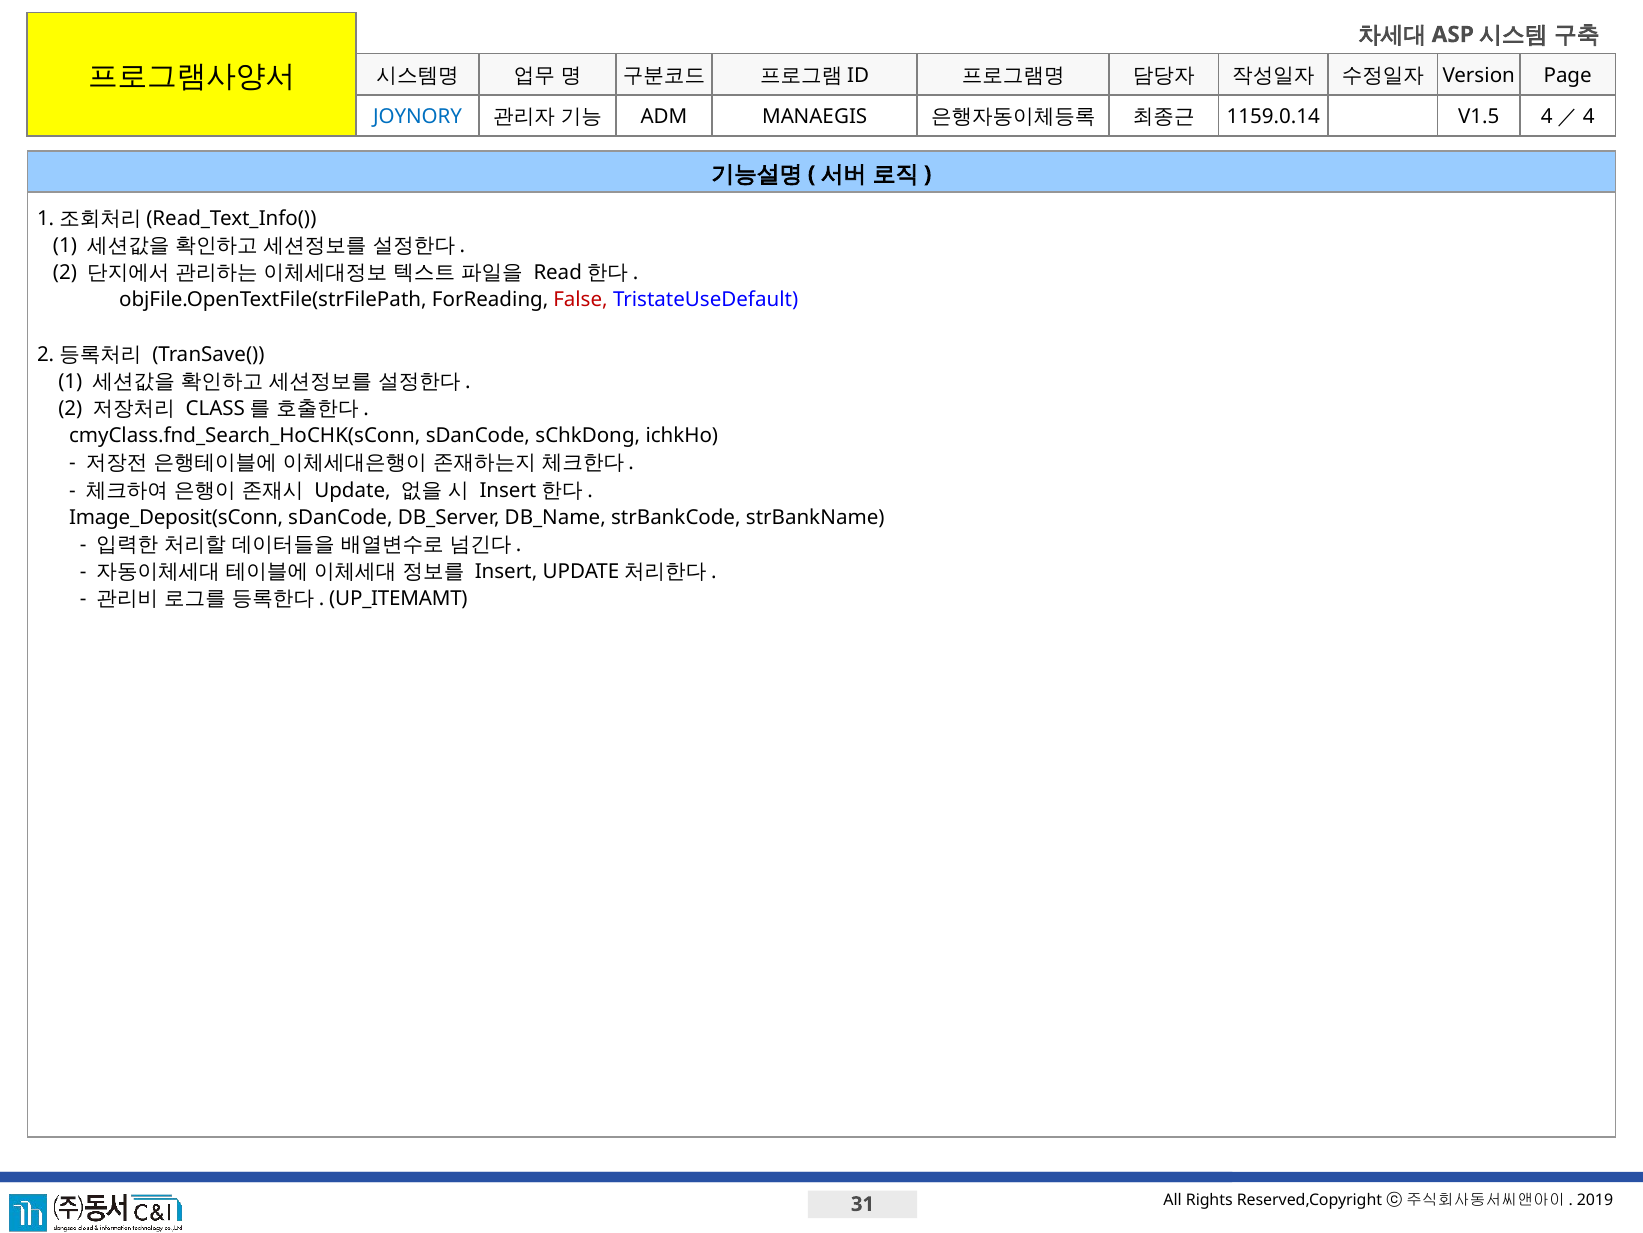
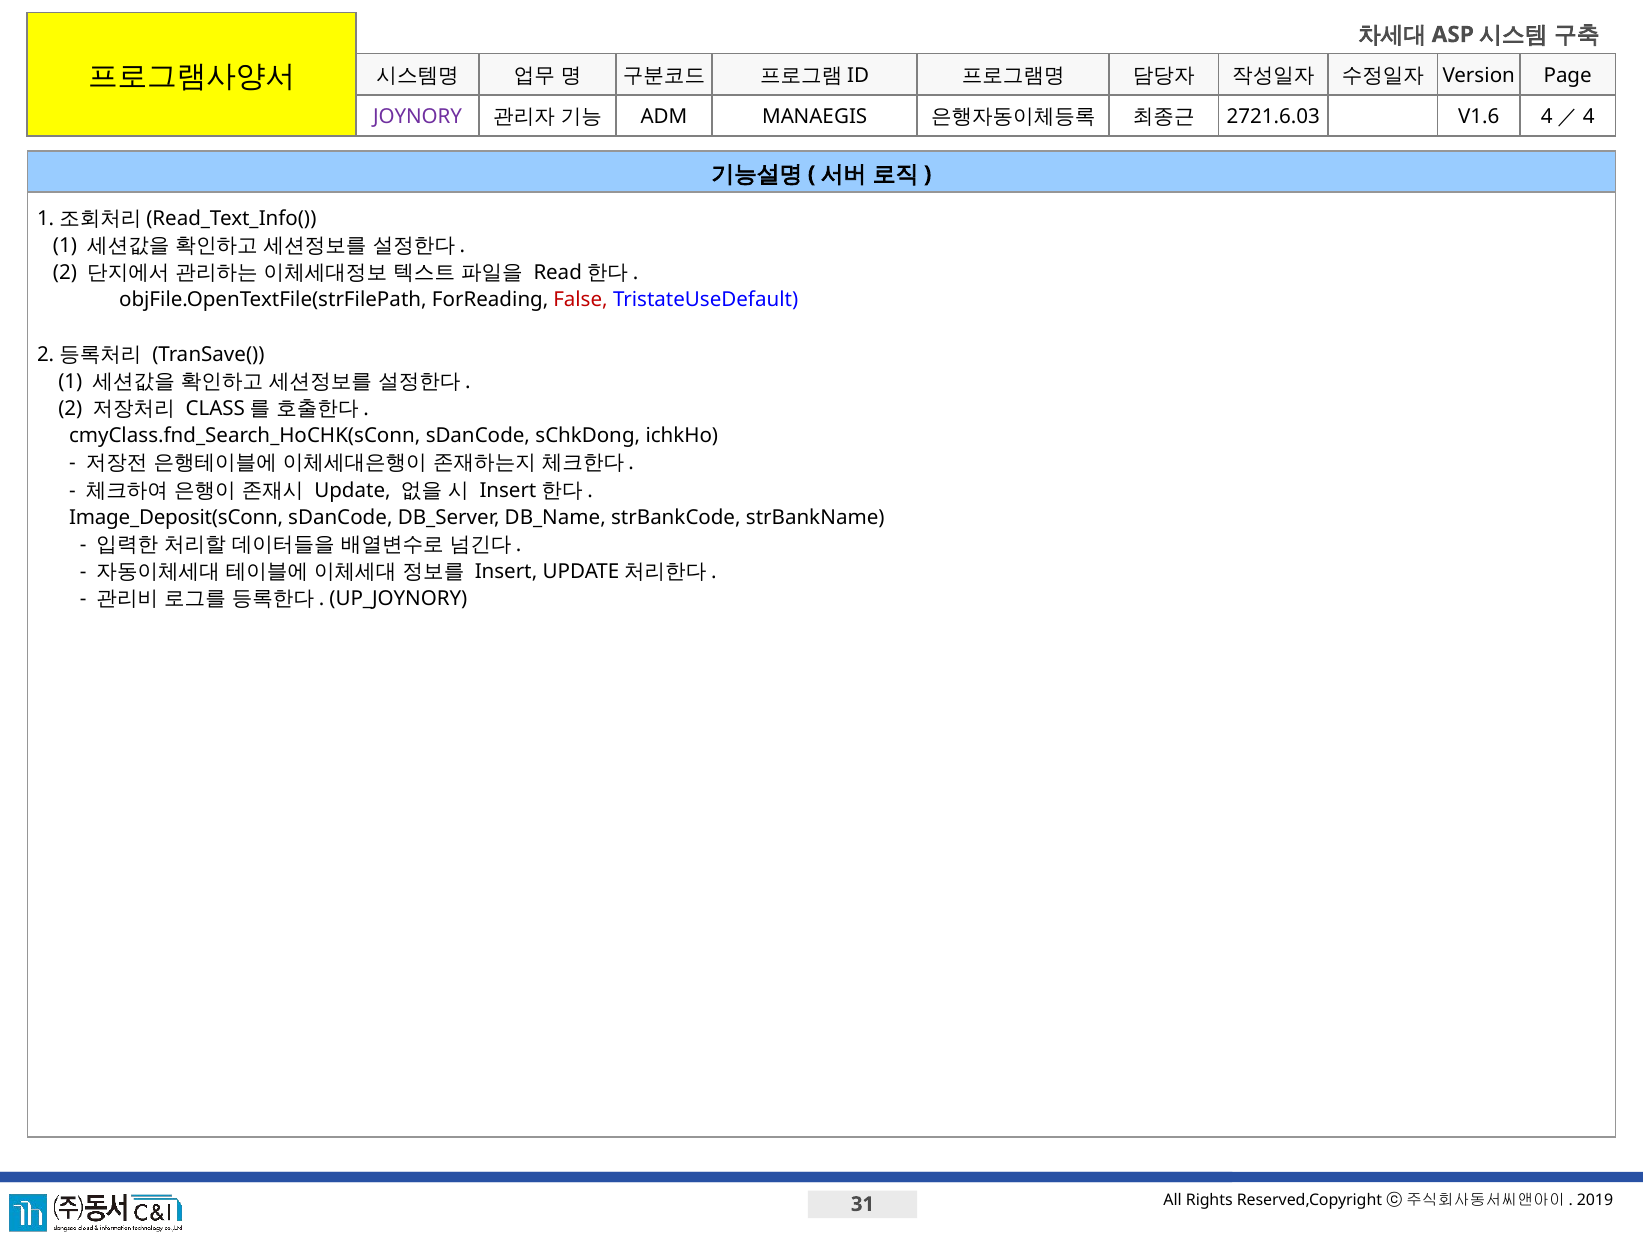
1159.0.14: 1159.0.14 -> 2721.6.03
V1.5: V1.5 -> V1.6
JOYNORY colour: blue -> purple
UP_ITEMAMT: UP_ITEMAMT -> UP_JOYNORY
